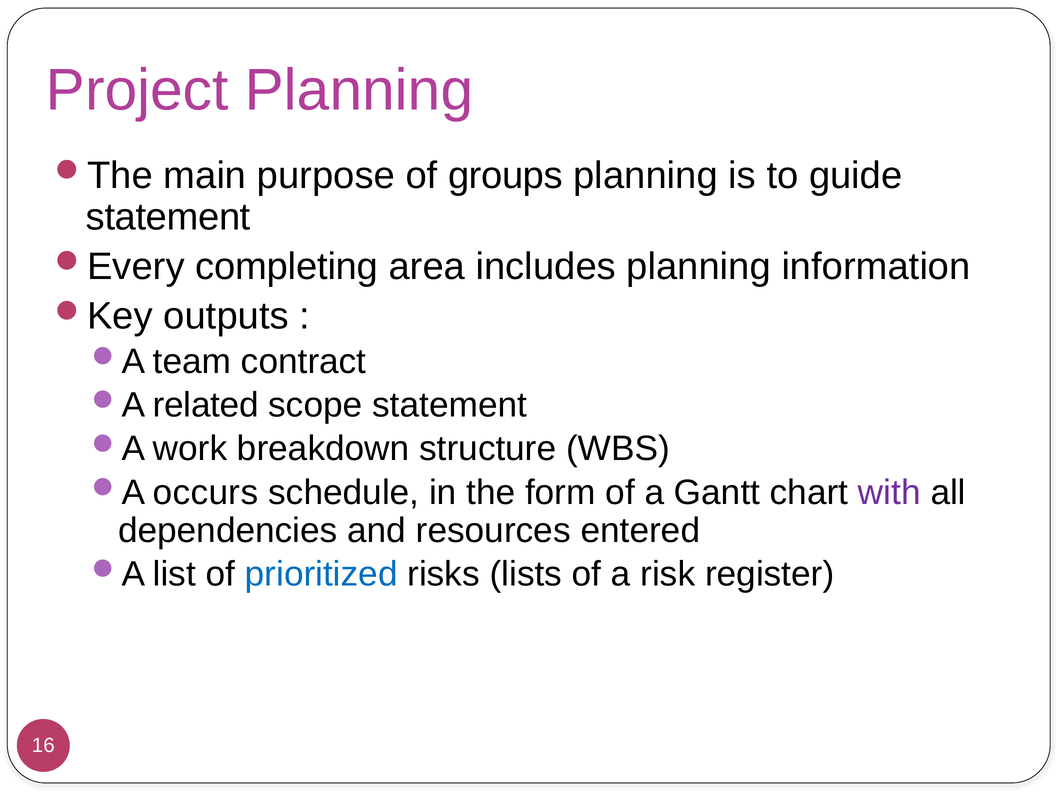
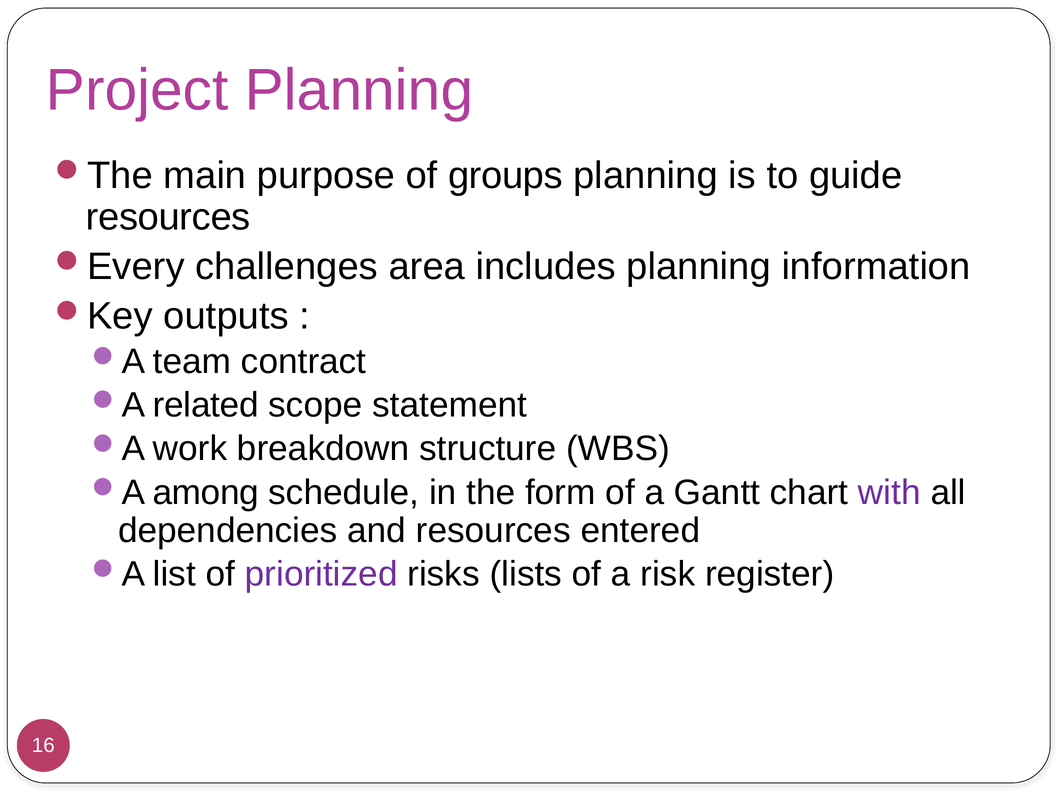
statement at (168, 217): statement -> resources
completing: completing -> challenges
occurs: occurs -> among
prioritized colour: blue -> purple
